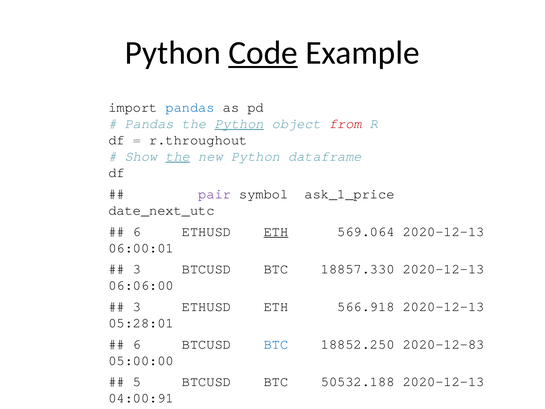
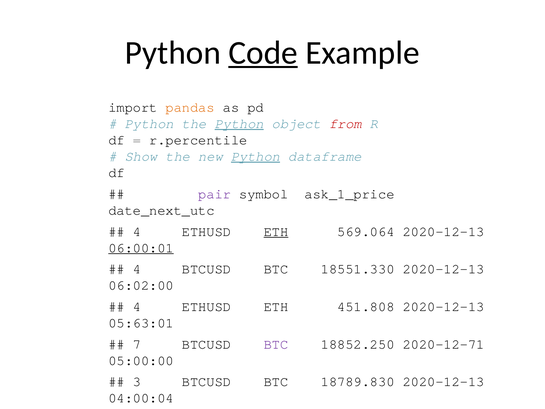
pandas at (190, 107) colour: blue -> orange
Pandas at (149, 124): Pandas -> Python
r.throughout: r.throughout -> r.percentile
the at (178, 156) underline: present -> none
Python at (256, 156) underline: none -> present
6 at (137, 231): 6 -> 4
06:00:01 underline: none -> present
3 at (137, 269): 3 -> 4
18857.330: 18857.330 -> 18551.330
06:06:00: 06:06:00 -> 06:02:00
3 at (137, 306): 3 -> 4
566.918: 566.918 -> 451.808
05:28:01: 05:28:01 -> 05:63:01
6 at (137, 344): 6 -> 7
BTC at (276, 344) colour: blue -> purple
2020-12-83: 2020-12-83 -> 2020-12-71
5: 5 -> 3
50532.188: 50532.188 -> 18789.830
04:00:91: 04:00:91 -> 04:00:04
